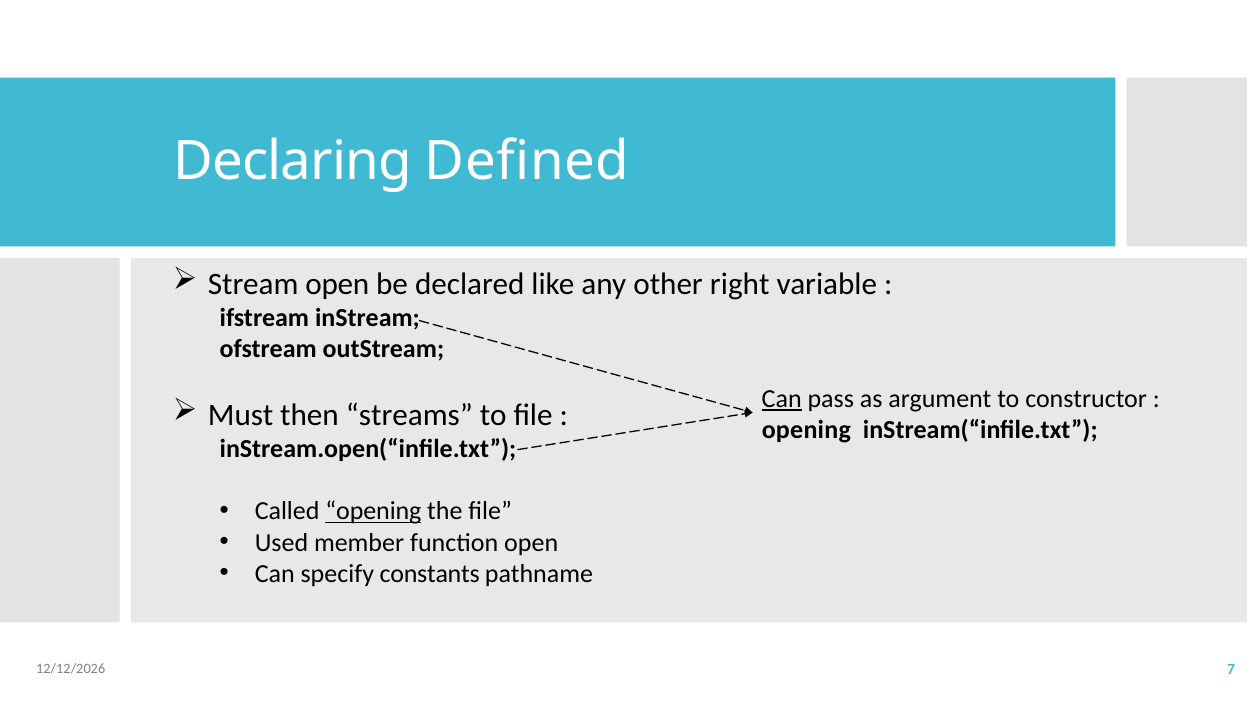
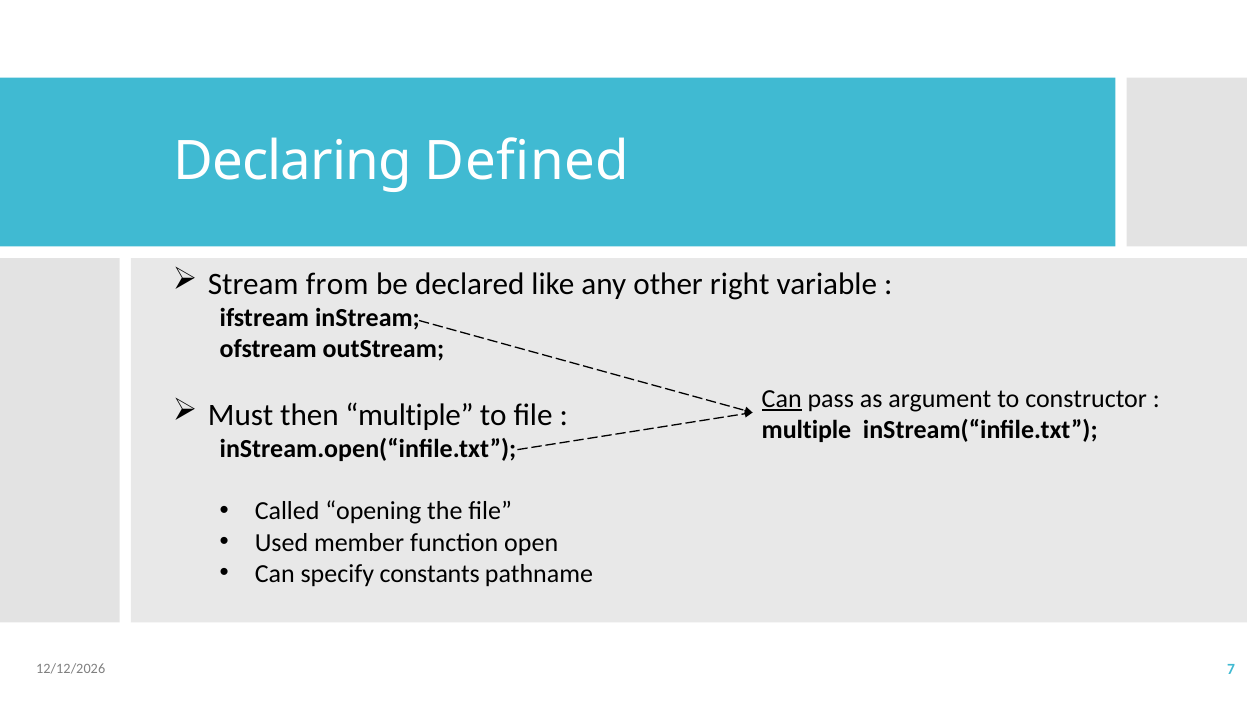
Stream open: open -> from
then streams: streams -> multiple
opening at (806, 430): opening -> multiple
opening at (373, 512) underline: present -> none
